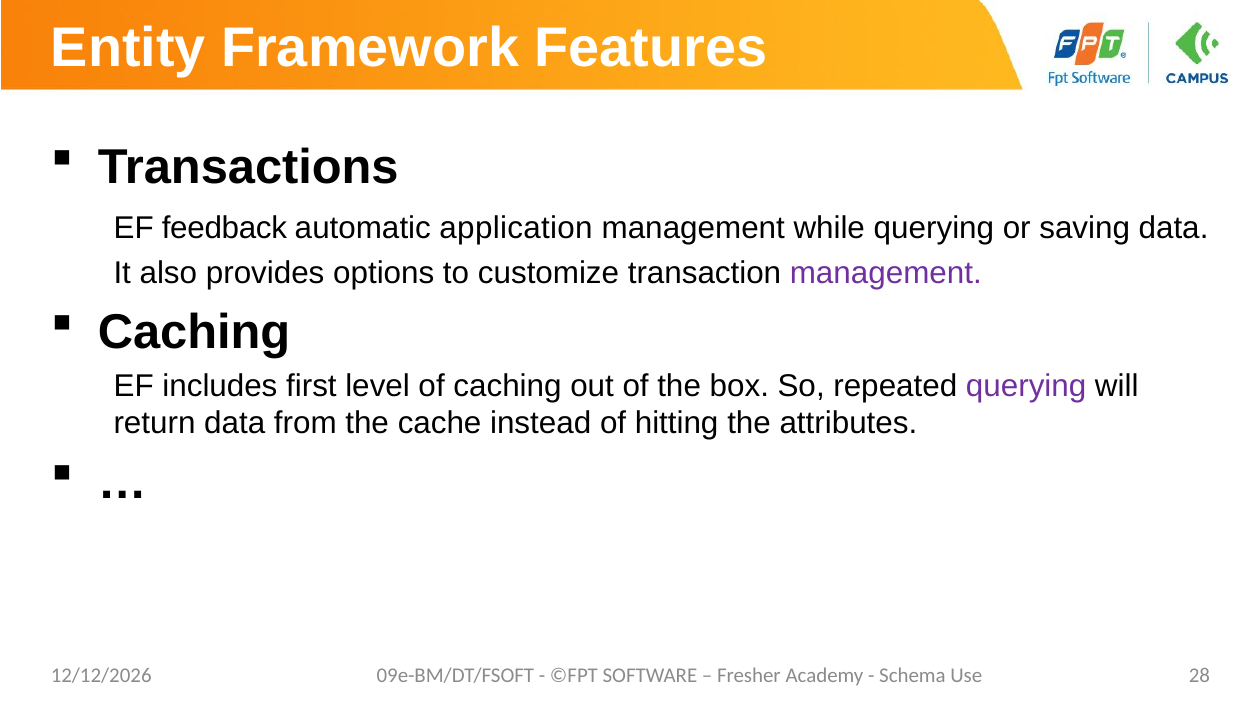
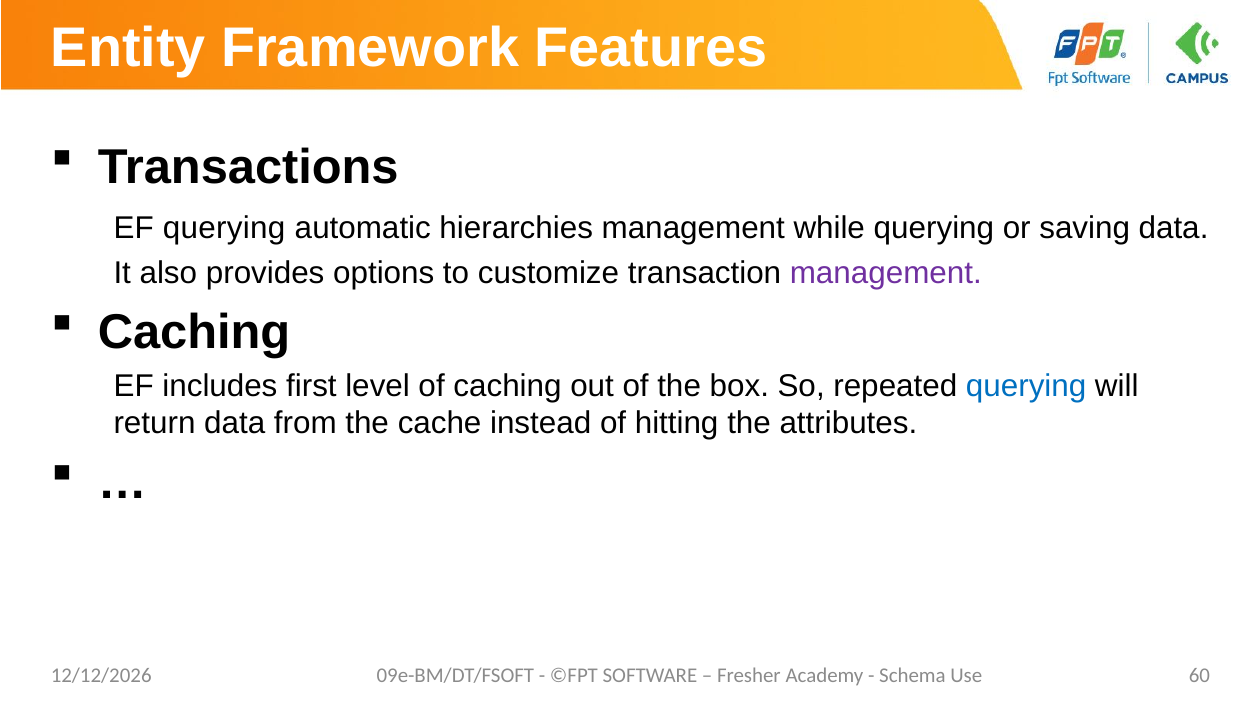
EF feedback: feedback -> querying
application: application -> hierarchies
querying at (1026, 385) colour: purple -> blue
28: 28 -> 60
